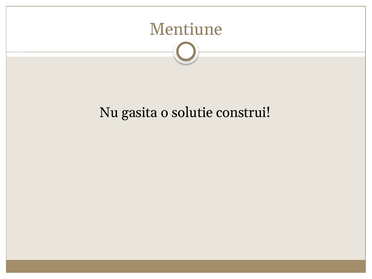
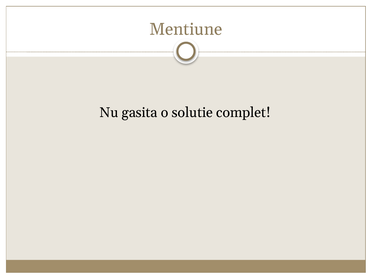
construi: construi -> complet
